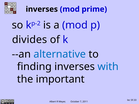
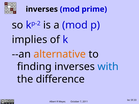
divides: divides -> implies
alternative colour: blue -> orange
important: important -> difference
